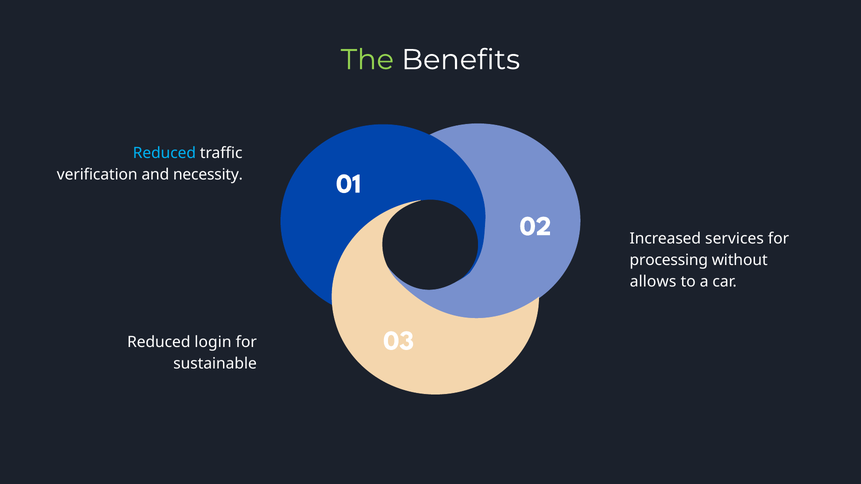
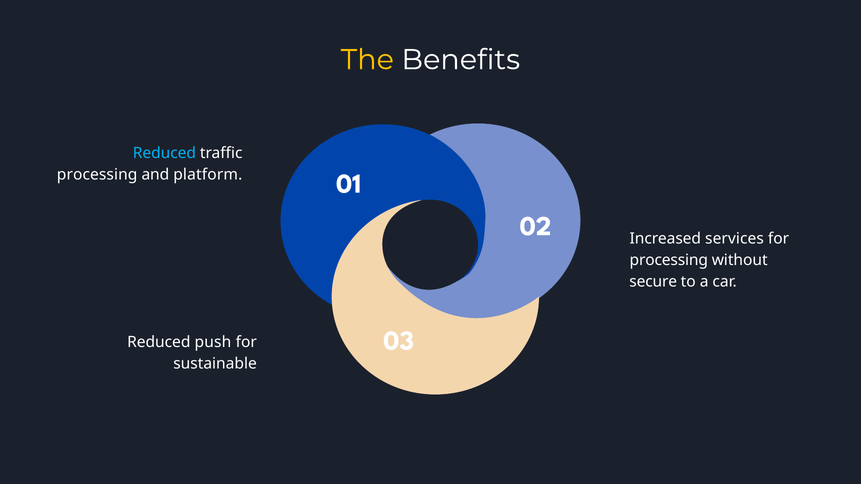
The colour: light green -> yellow
verification at (97, 175): verification -> processing
necessity: necessity -> platform
allows: allows -> secure
login: login -> push
